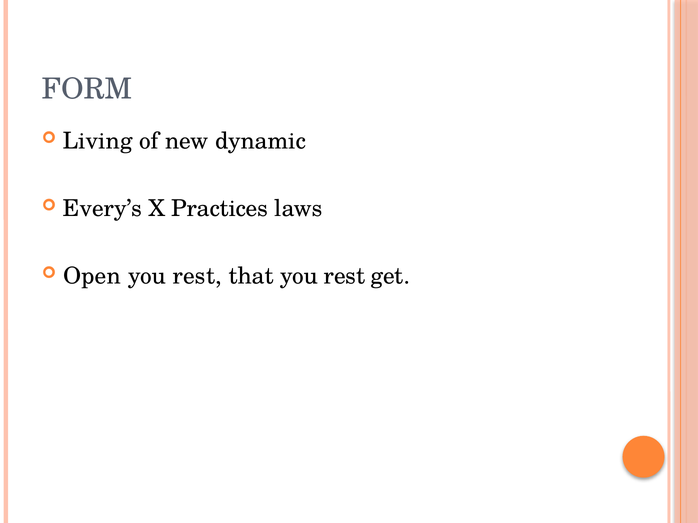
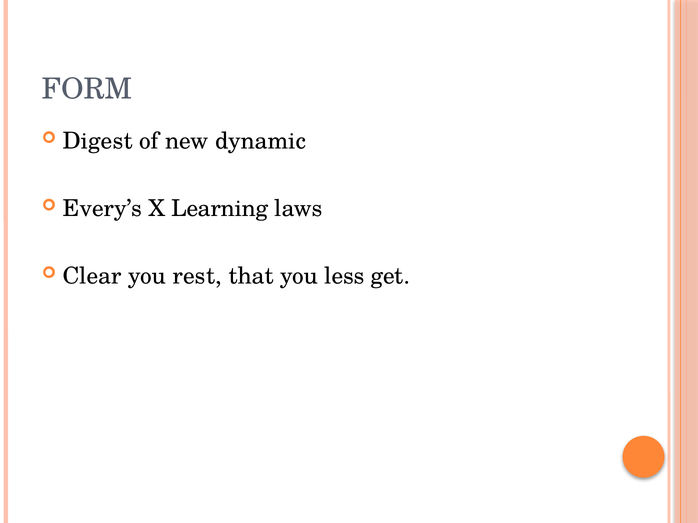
Living: Living -> Digest
Practices: Practices -> Learning
Open: Open -> Clear
that you rest: rest -> less
